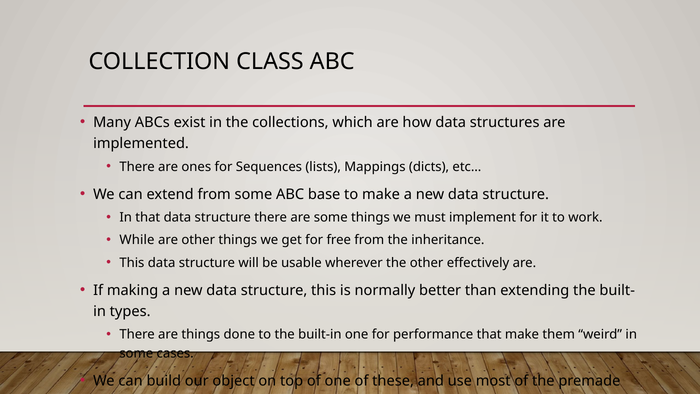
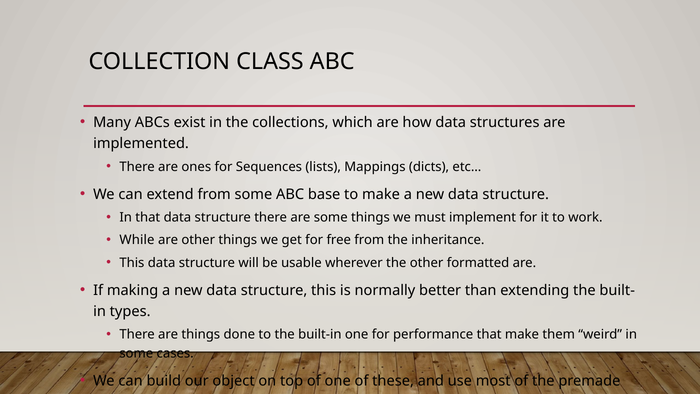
effectively: effectively -> formatted
